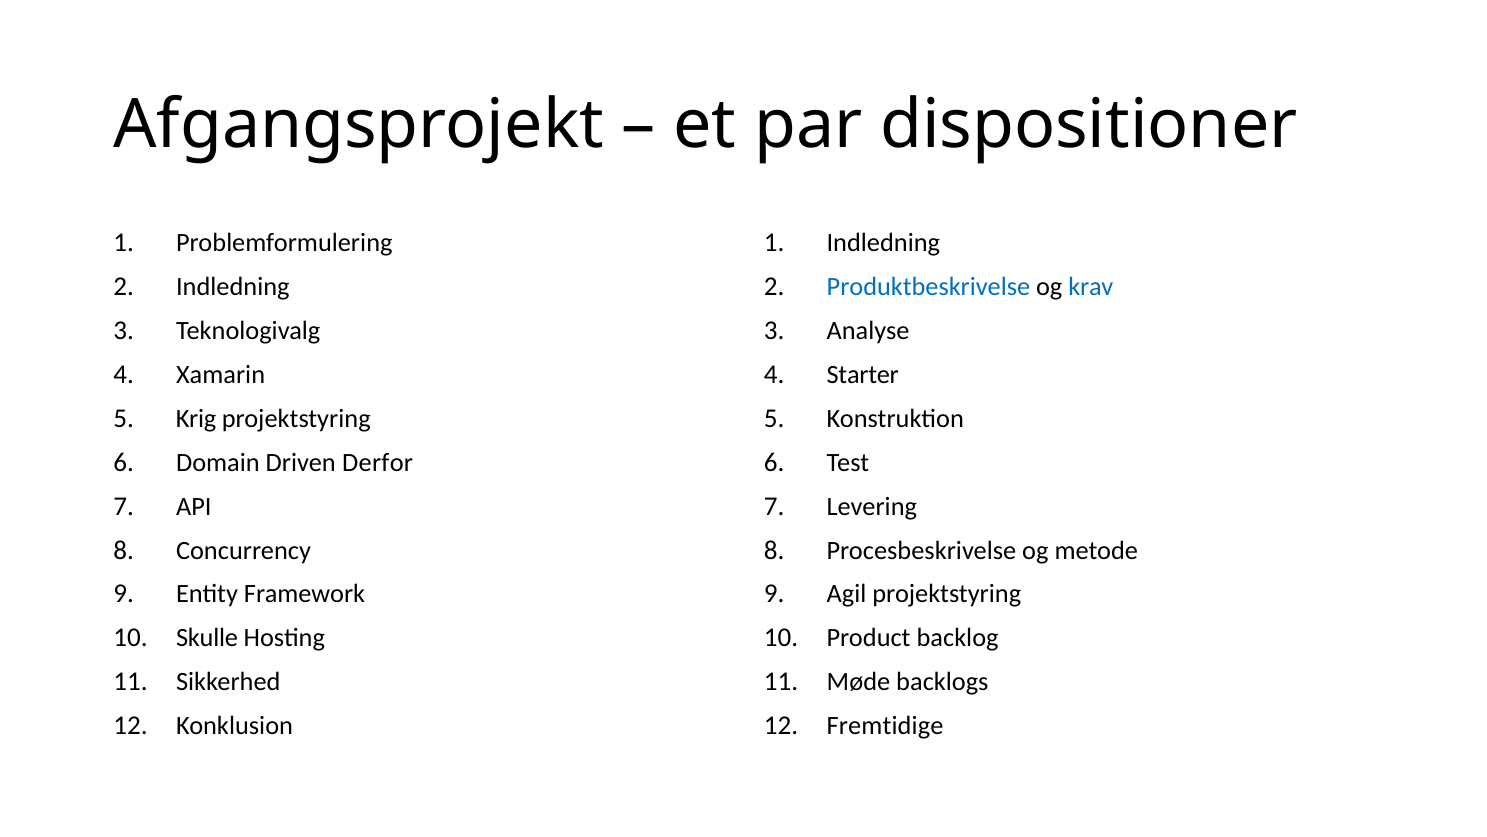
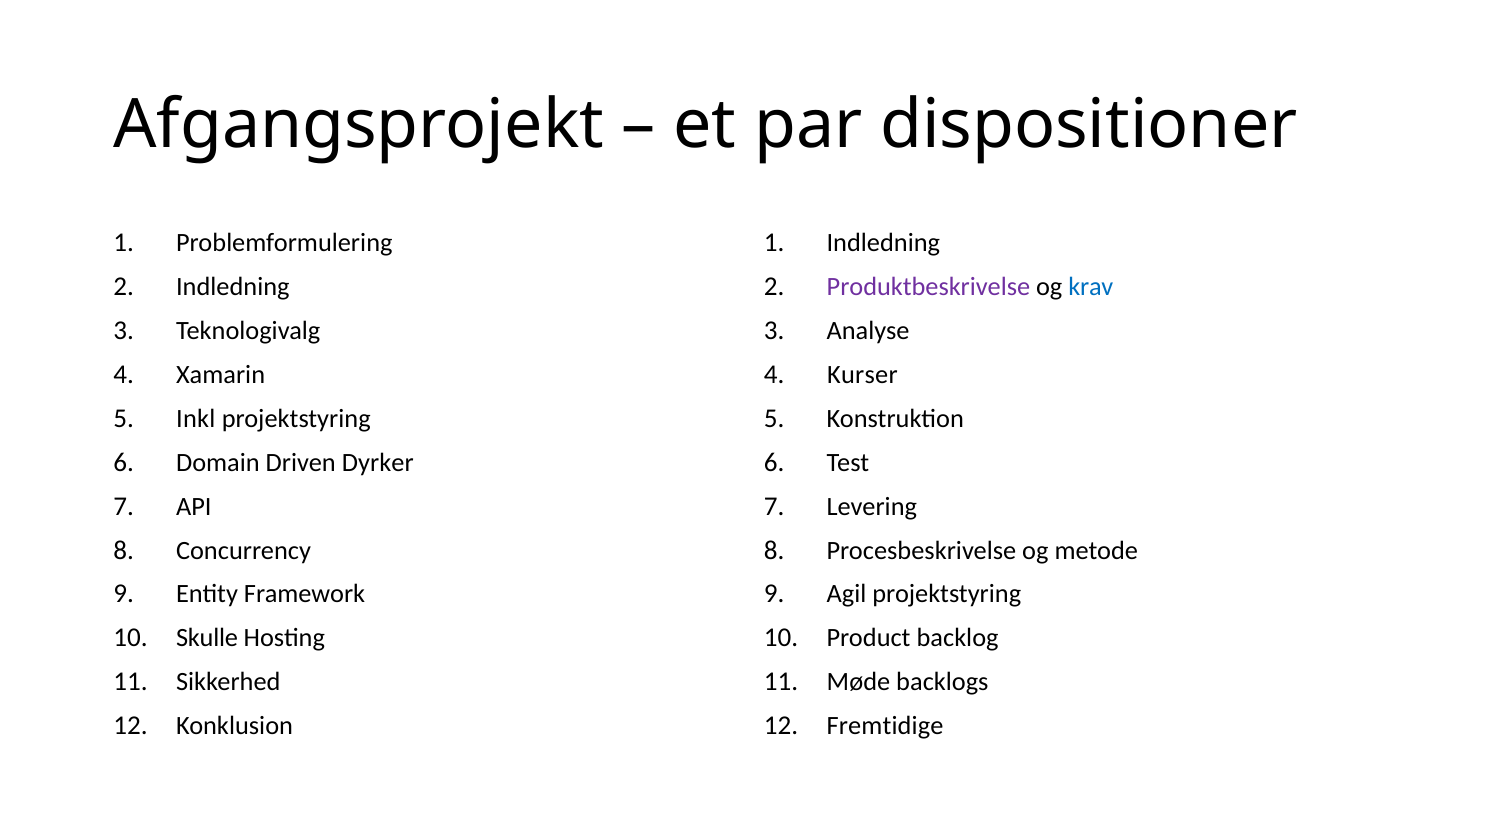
Produktbeskrivelse colour: blue -> purple
Starter: Starter -> Kurser
Krig: Krig -> Inkl
Derfor: Derfor -> Dyrker
